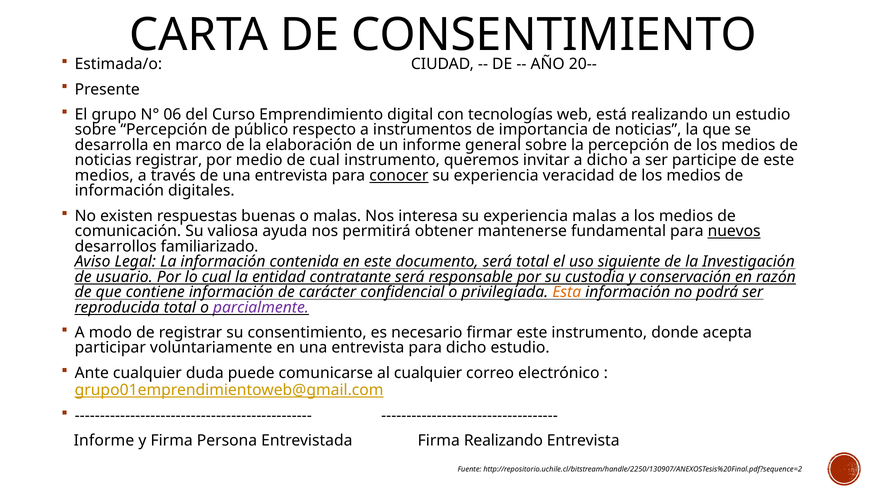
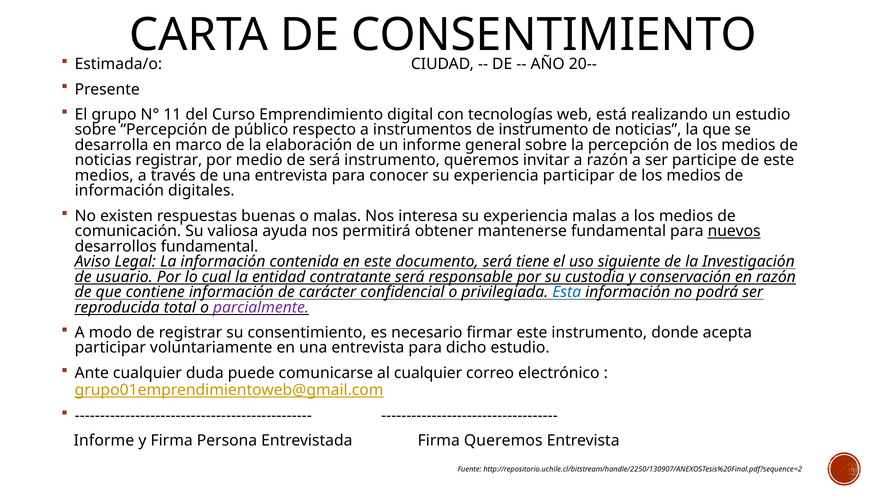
06: 06 -> 11
de importancia: importancia -> instrumento
de cual: cual -> será
a dicho: dicho -> razón
conocer underline: present -> none
experiencia veracidad: veracidad -> participar
desarrollos familiarizado: familiarizado -> fundamental
será total: total -> tiene
Esta colour: orange -> blue
Firma Realizando: Realizando -> Queremos
